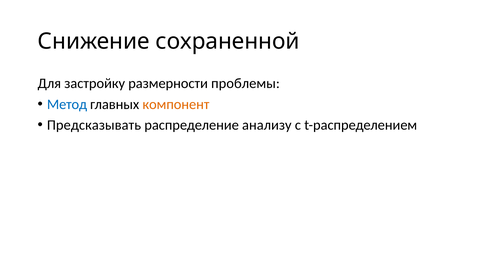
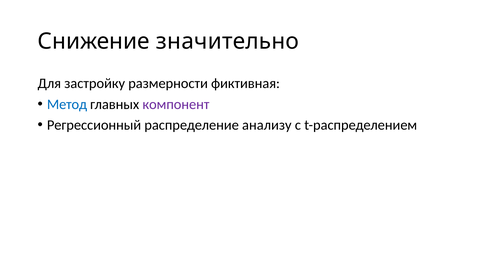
сохраненной: сохраненной -> значительно
проблемы: проблемы -> фиктивная
компонент colour: orange -> purple
Предсказывать: Предсказывать -> Регрессионный
